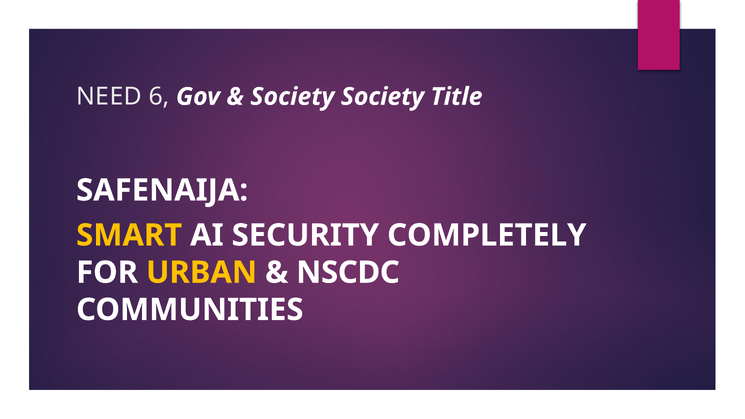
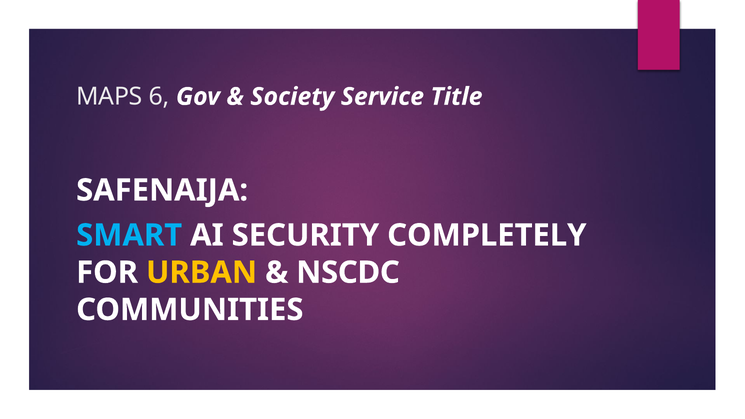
NEED: NEED -> MAPS
Society Society: Society -> Service
SMART colour: yellow -> light blue
